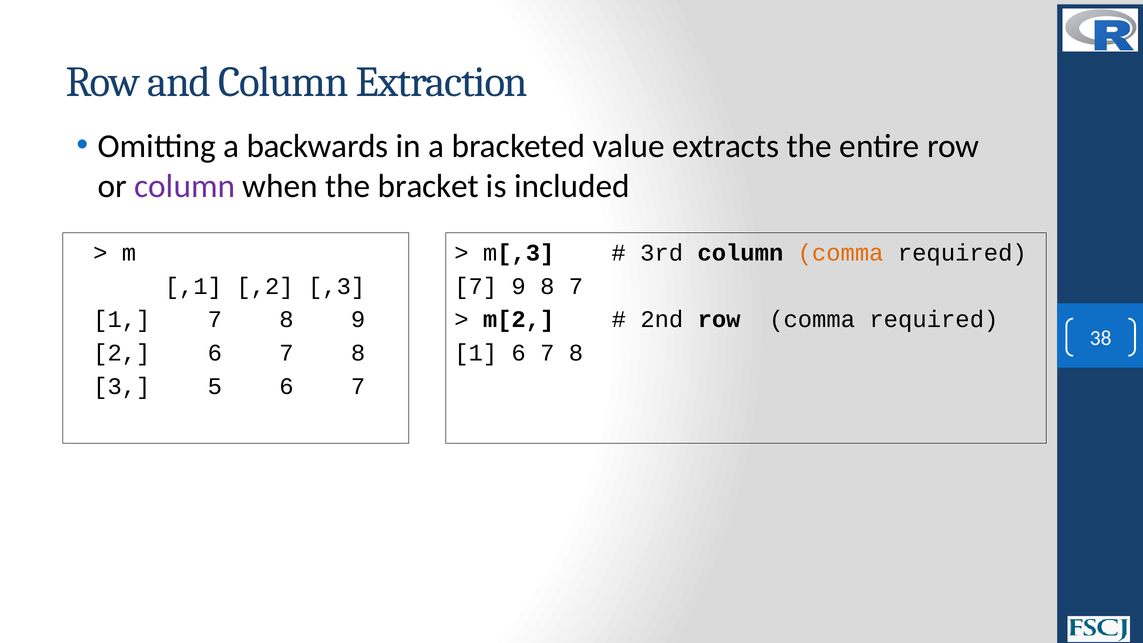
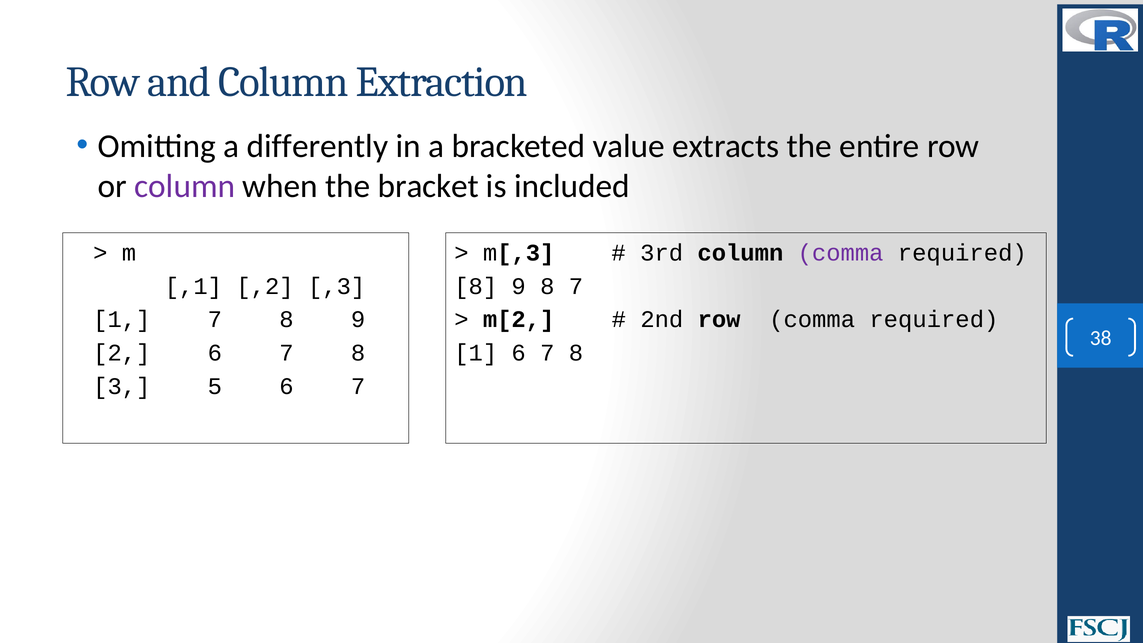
backwards: backwards -> differently
comma at (841, 253) colour: orange -> purple
7 at (476, 286): 7 -> 8
